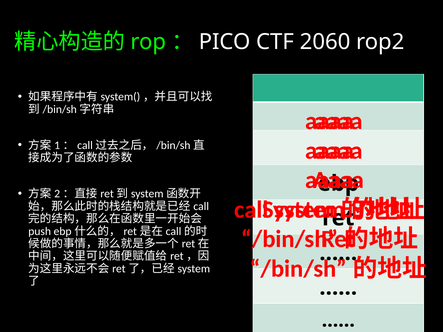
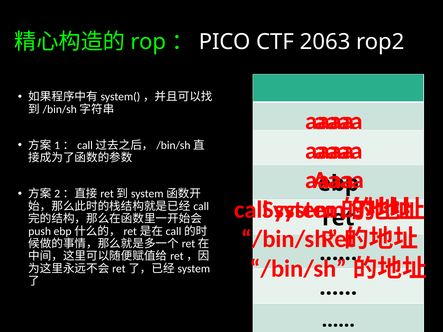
2060: 2060 -> 2063
